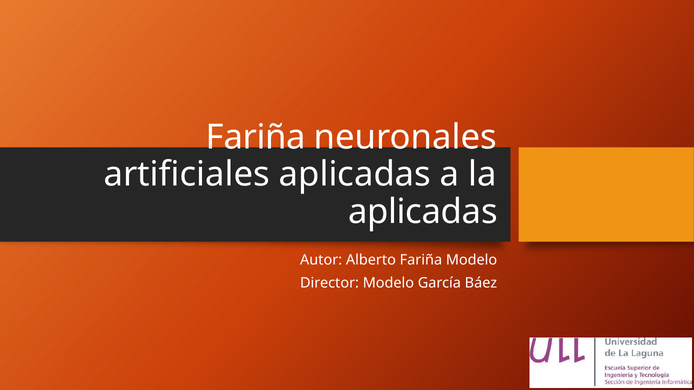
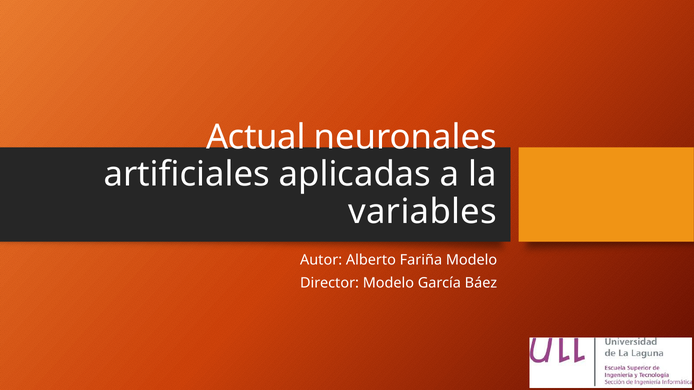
Fariña at (256, 137): Fariña -> Actual
aplicadas at (423, 212): aplicadas -> variables
